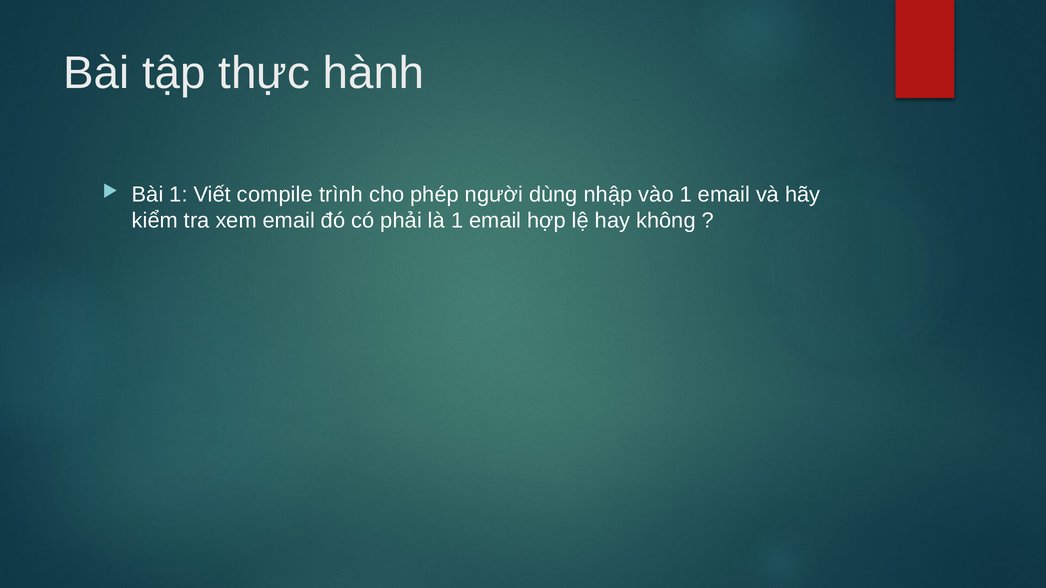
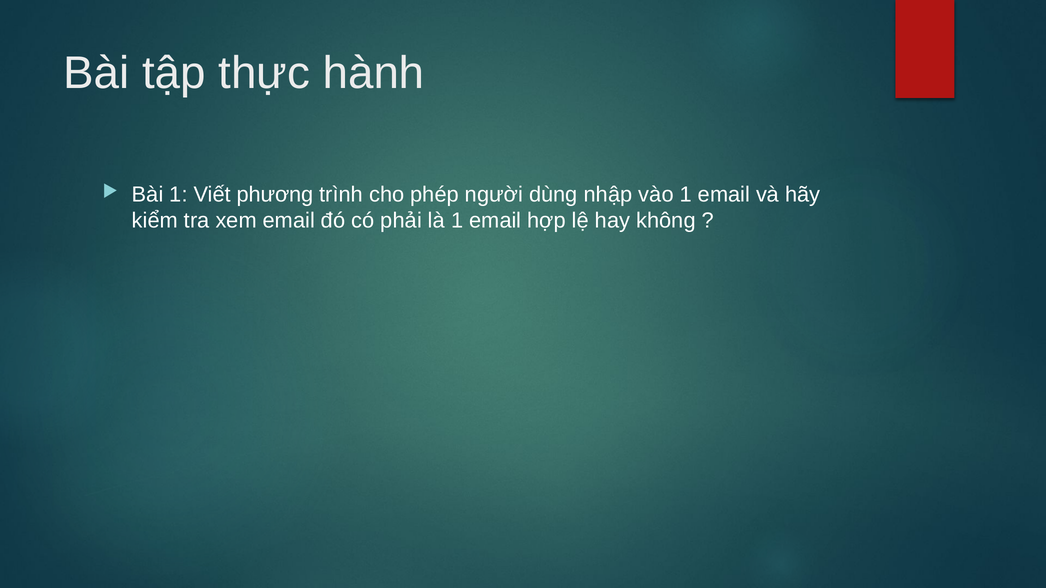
compile: compile -> phương
